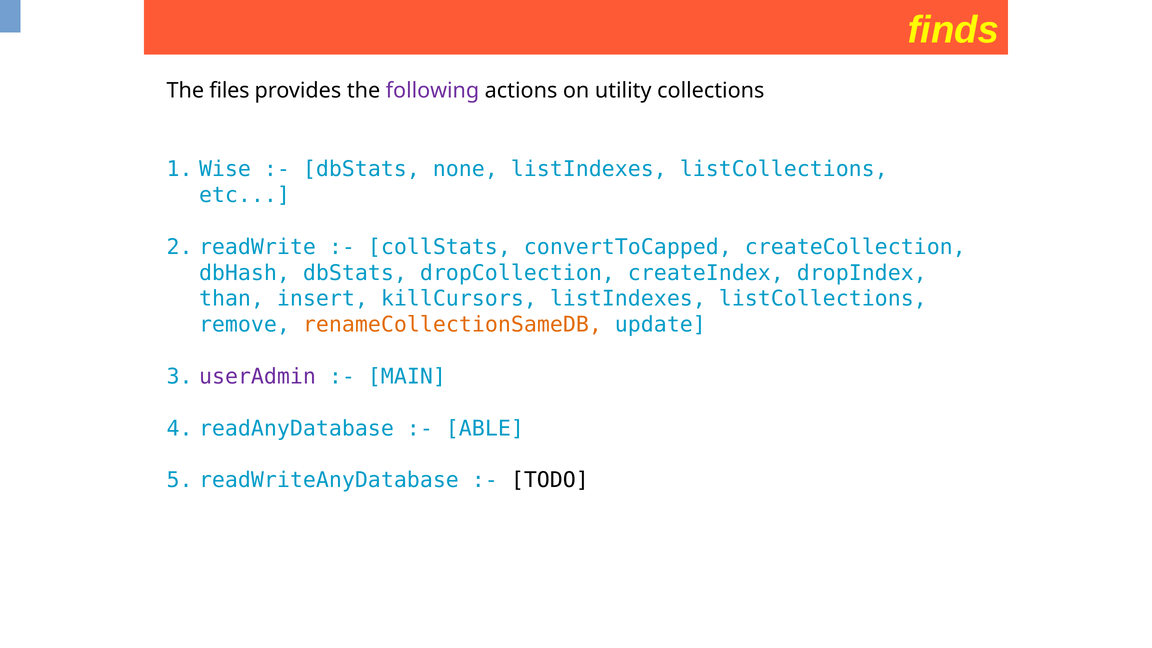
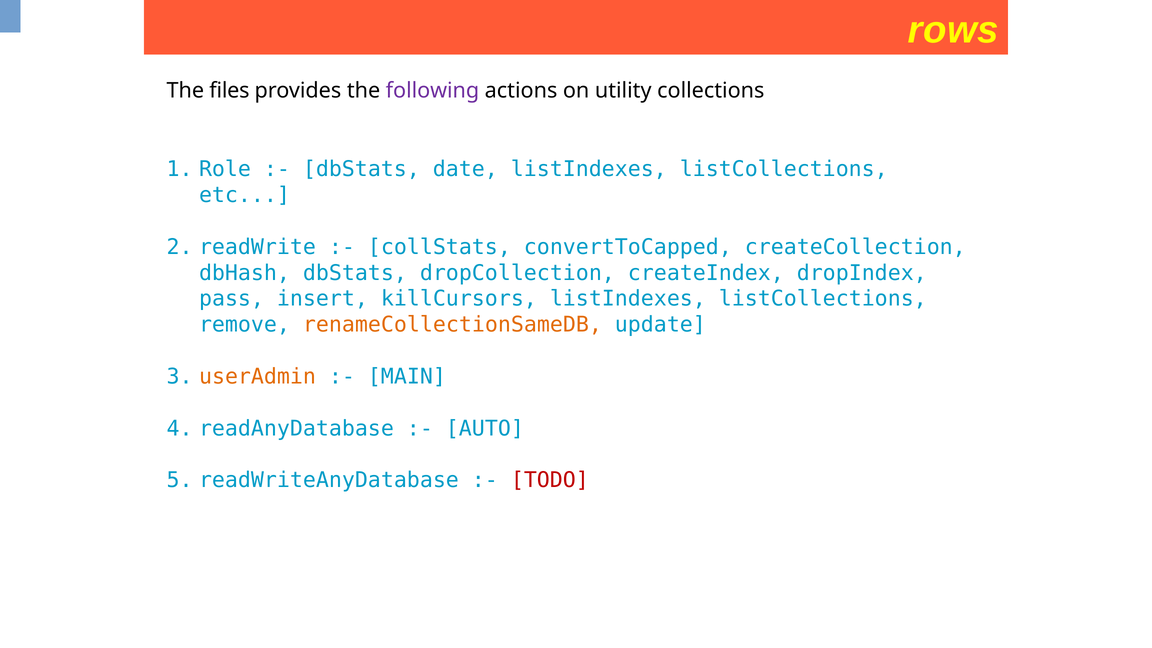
finds: finds -> rows
Wise: Wise -> Role
none: none -> date
than: than -> pass
userAdmin colour: purple -> orange
ABLE: ABLE -> AUTO
TODO colour: black -> red
